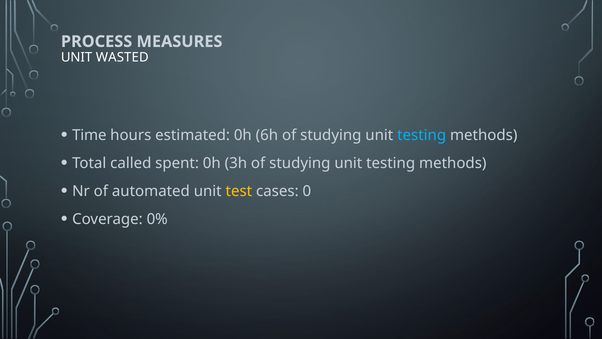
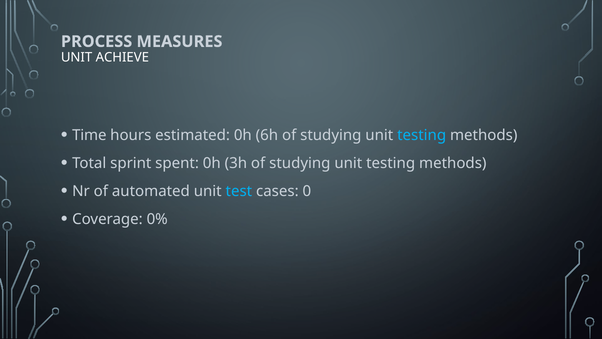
WASTED: WASTED -> ACHIEVE
called: called -> sprint
test colour: yellow -> light blue
